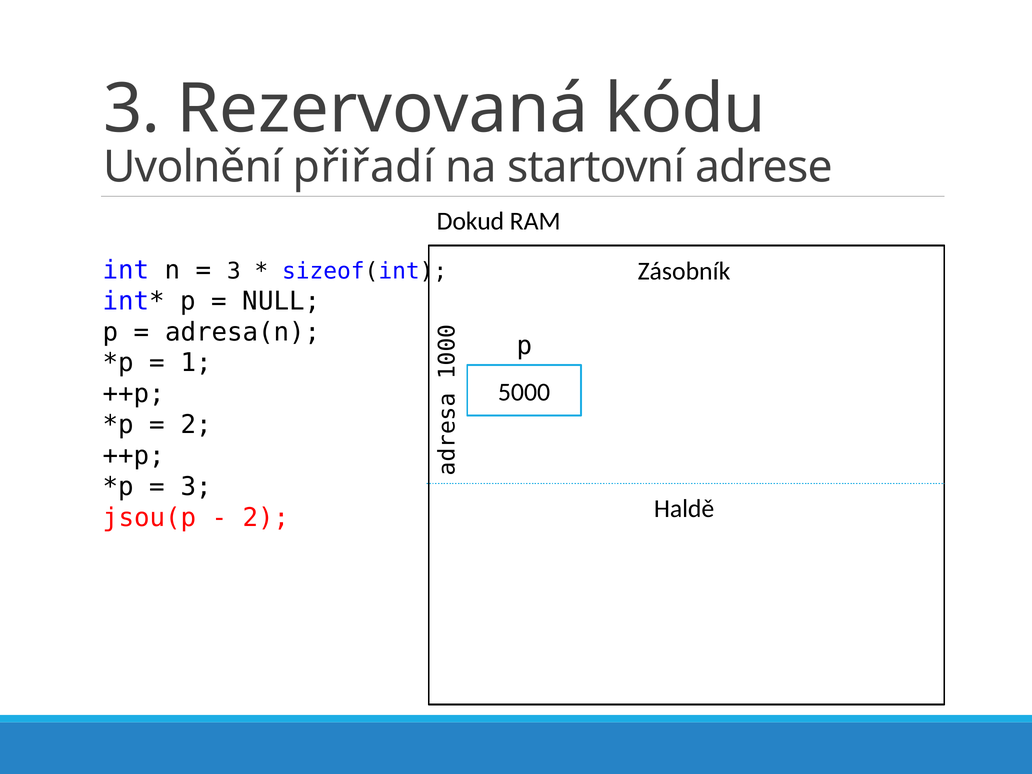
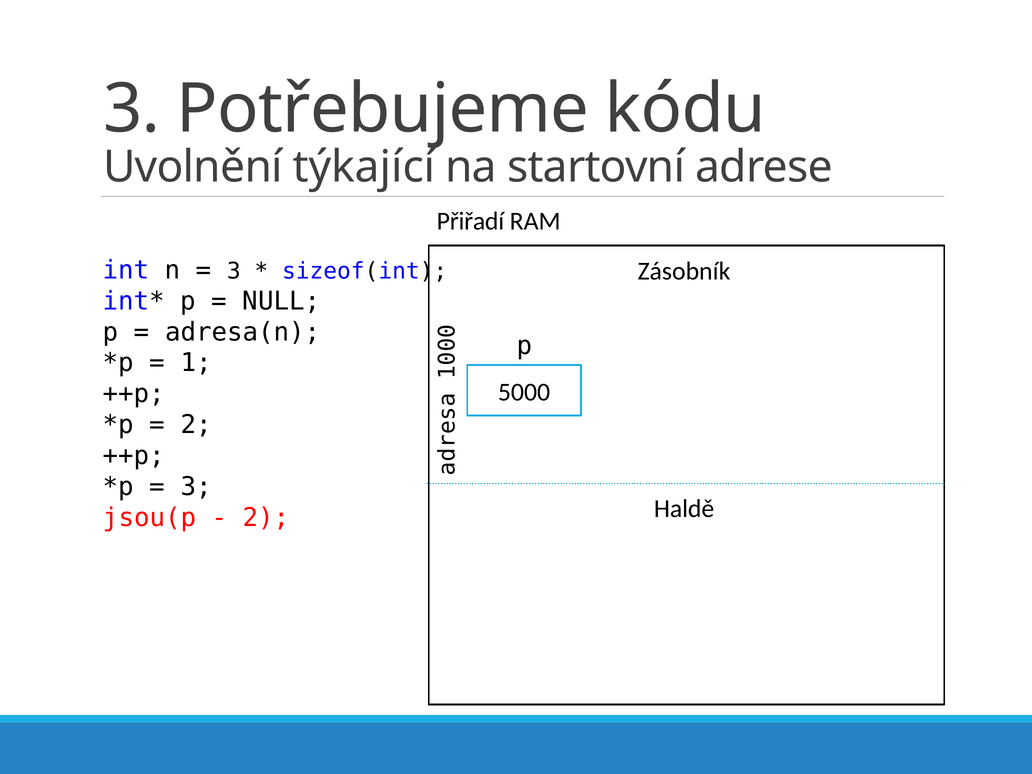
Rezervovaná: Rezervovaná -> Potřebujeme
přiřadí: přiřadí -> týkající
Dokud: Dokud -> Přiřadí
